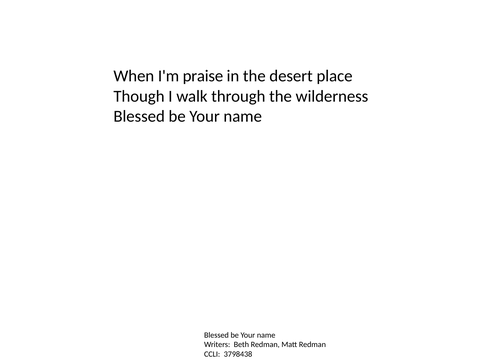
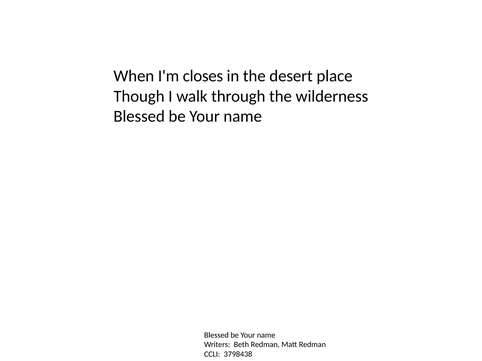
praise: praise -> closes
